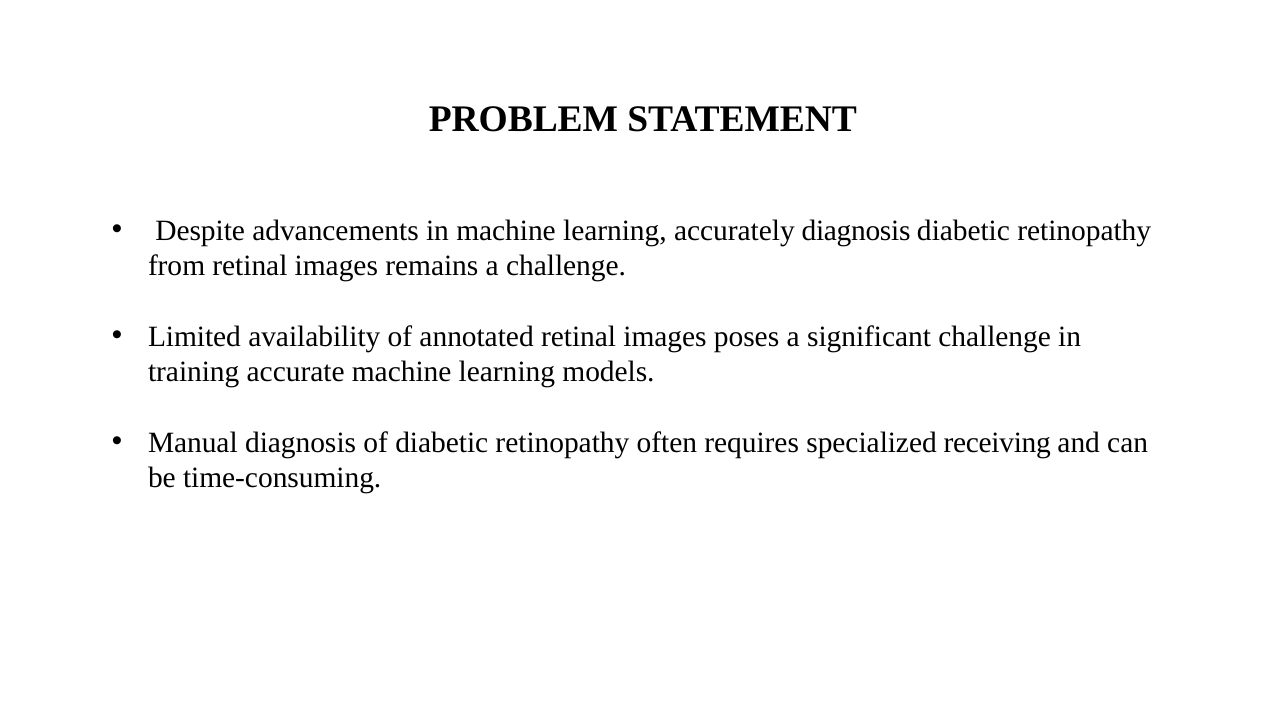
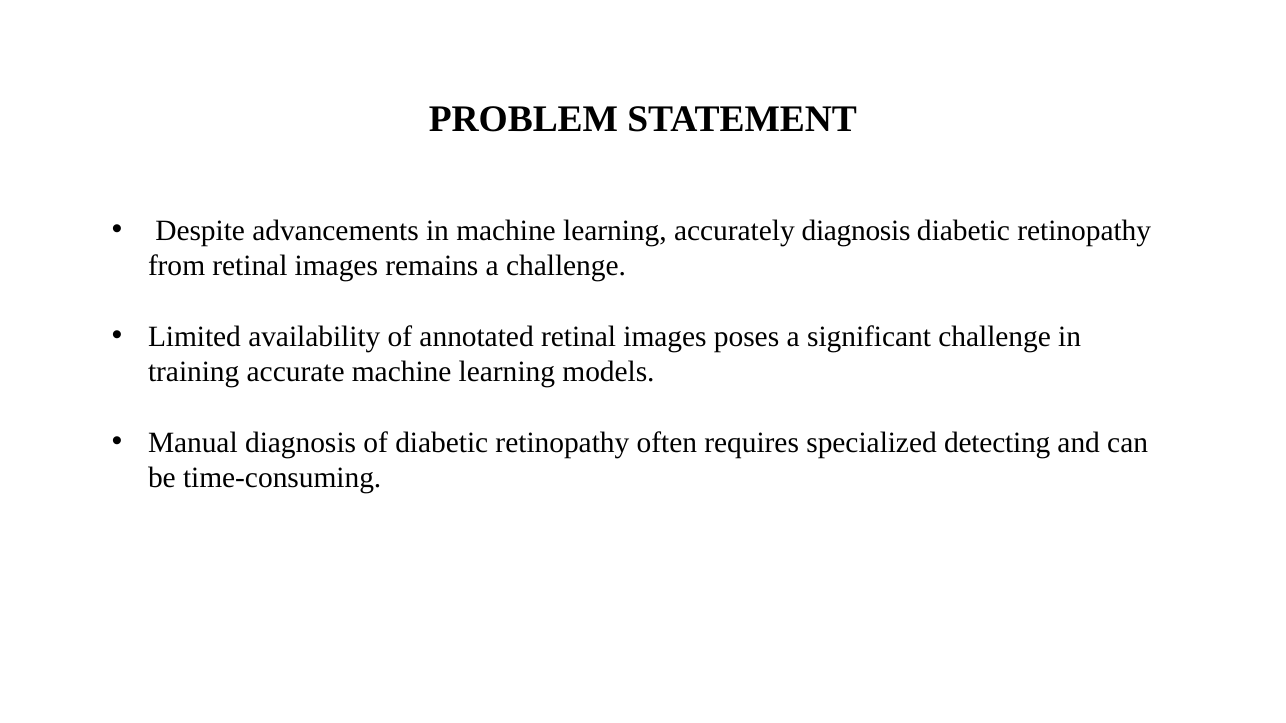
receiving: receiving -> detecting
